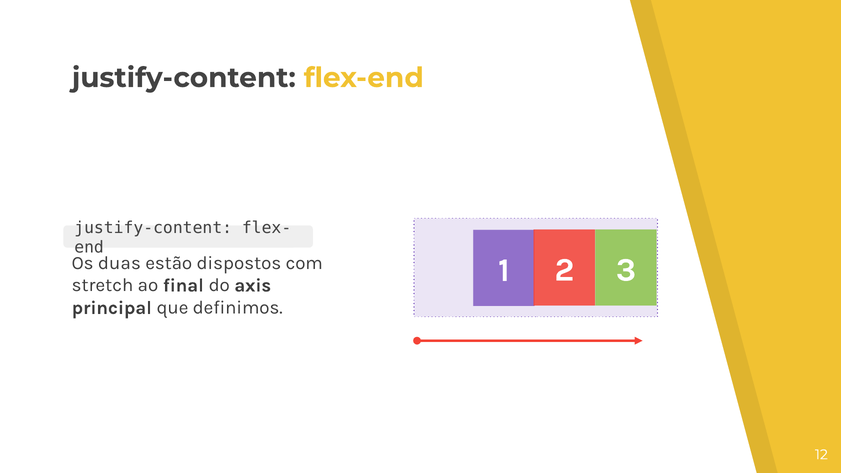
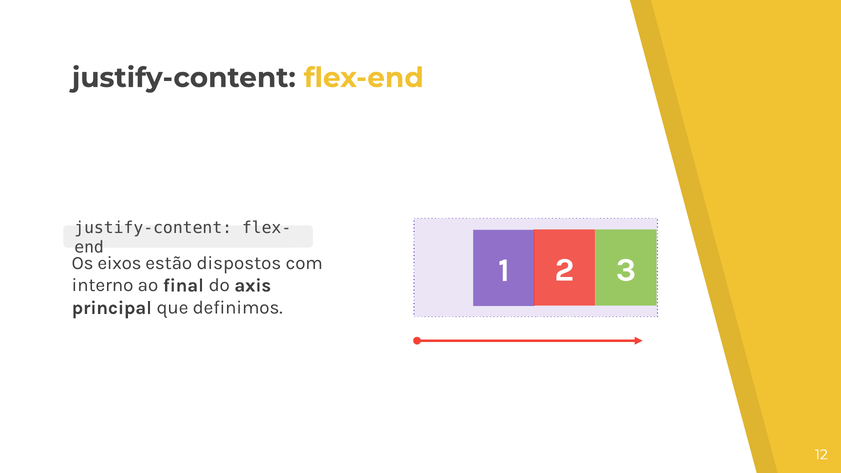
duas: duas -> eixos
stretch: stretch -> interno
